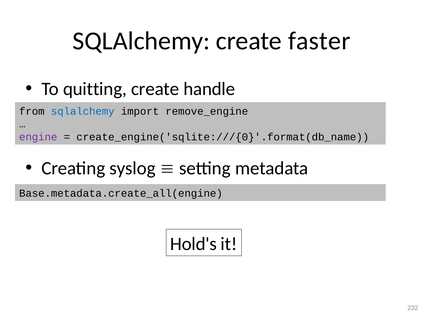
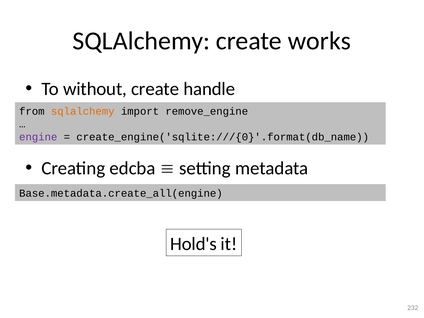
faster: faster -> works
quitting: quitting -> without
sqlalchemy at (83, 111) colour: blue -> orange
syslog: syslog -> edcba
